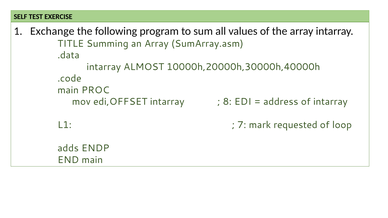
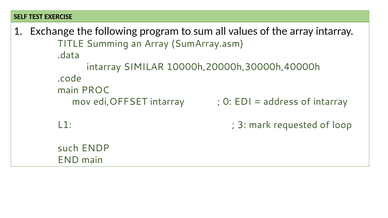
ALMOST: ALMOST -> SIMILAR
8: 8 -> 0
7: 7 -> 3
adds: adds -> such
